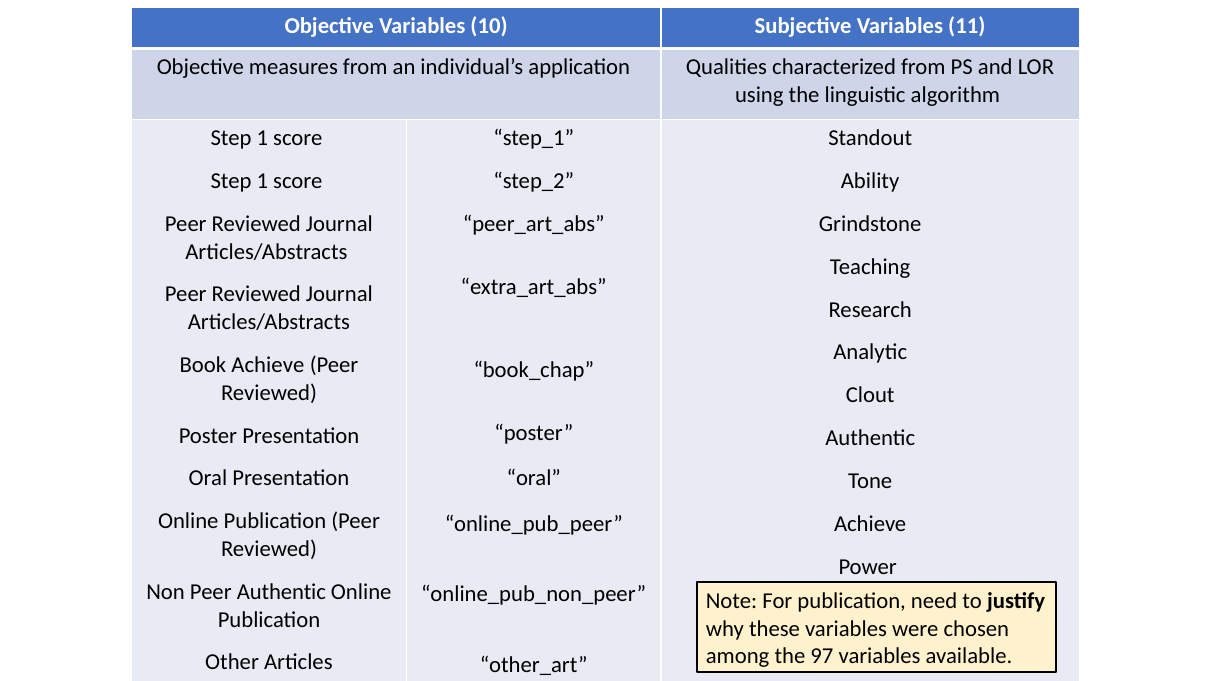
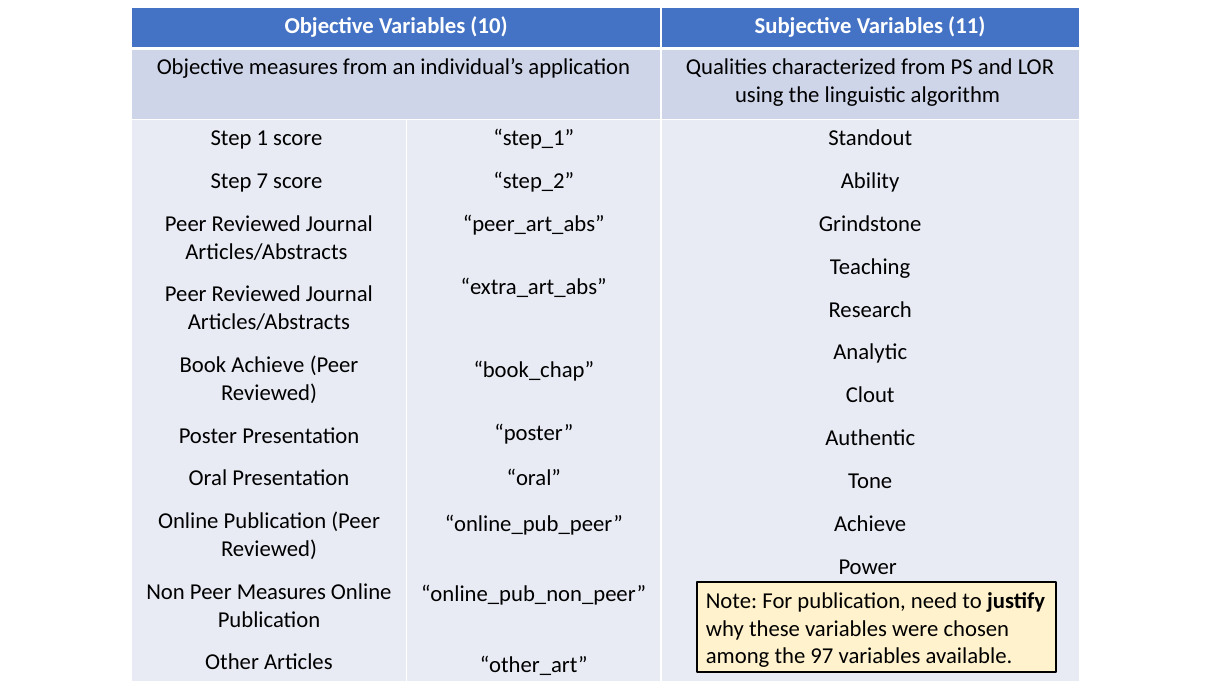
1 at (262, 181): 1 -> 7
Peer Authentic: Authentic -> Measures
